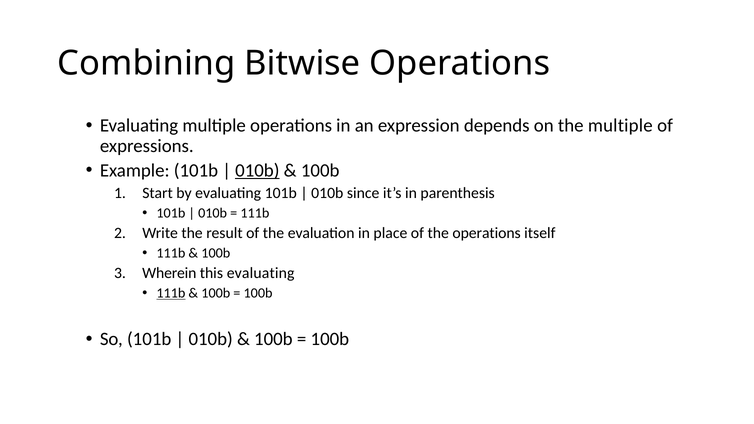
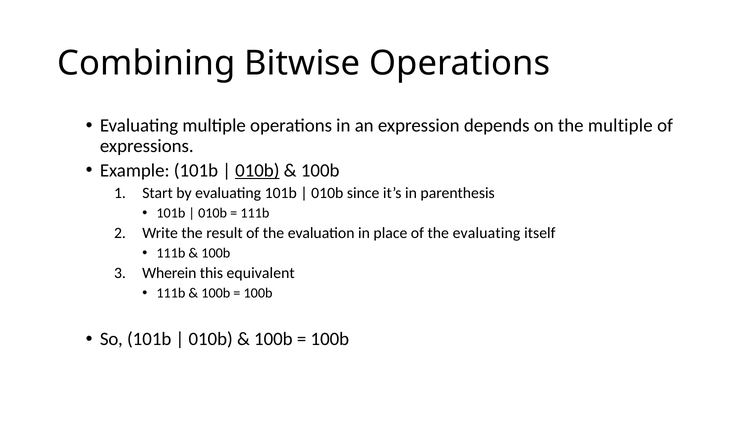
the operations: operations -> evaluating
this evaluating: evaluating -> equivalent
111b at (171, 293) underline: present -> none
